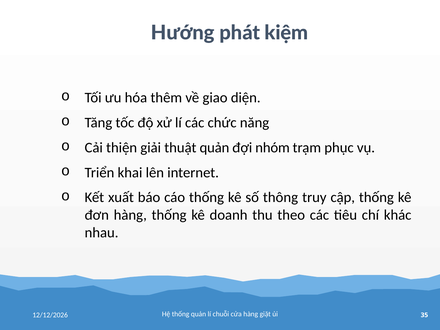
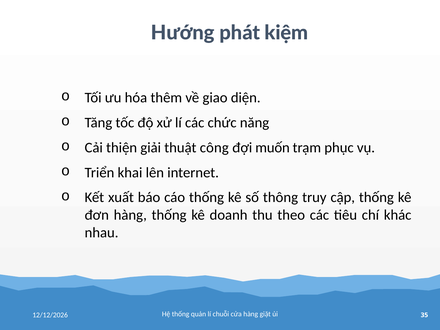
thuật quản: quản -> công
nhóm: nhóm -> muốn
